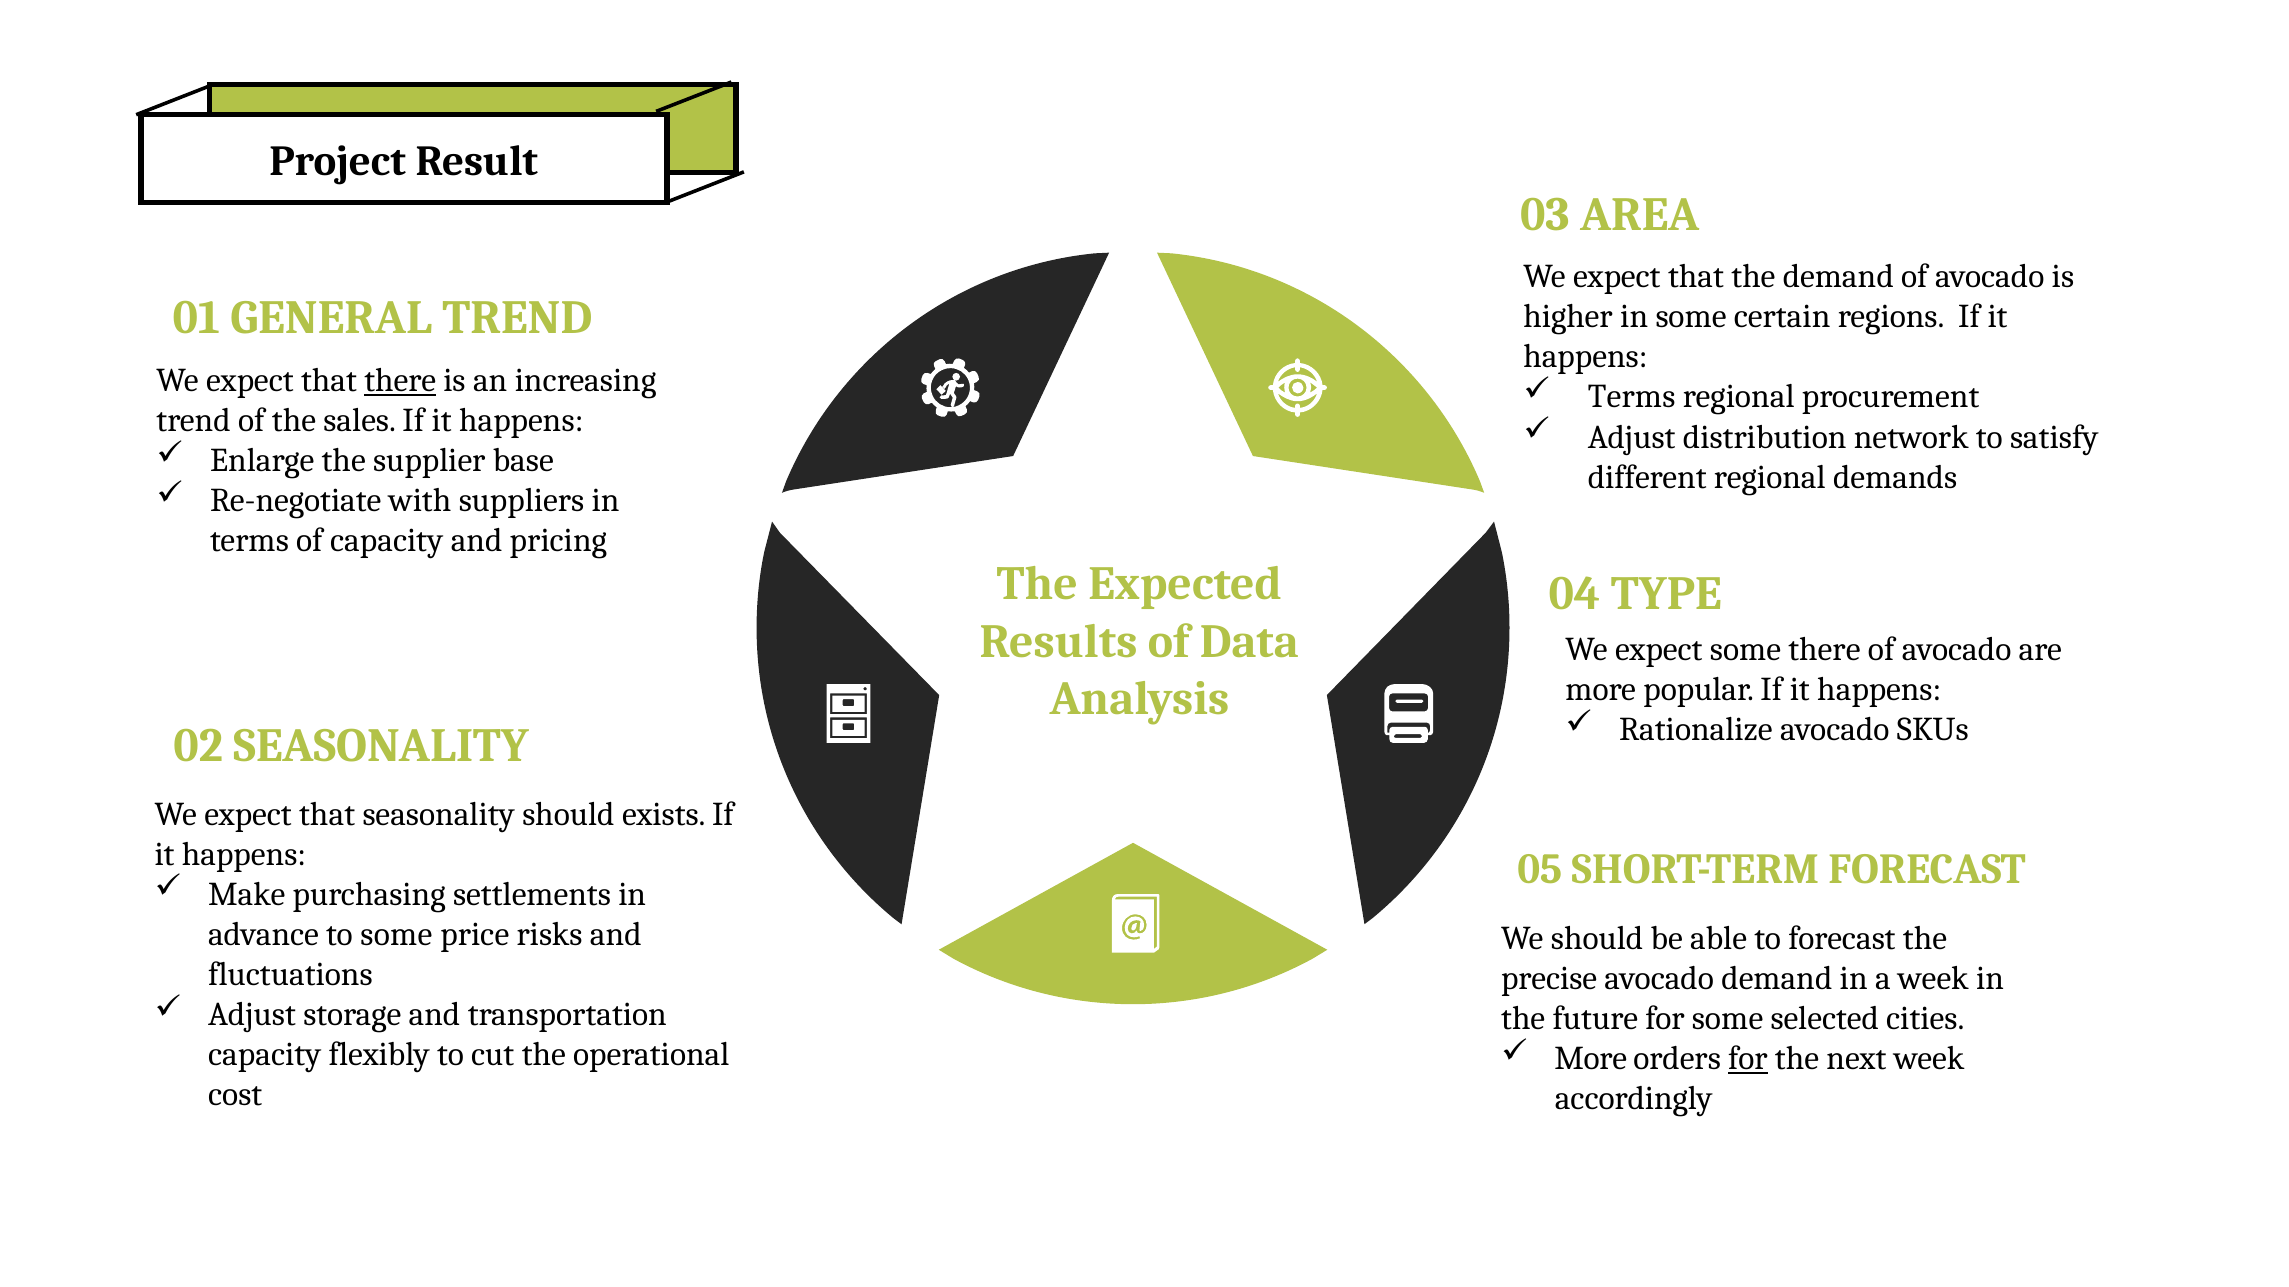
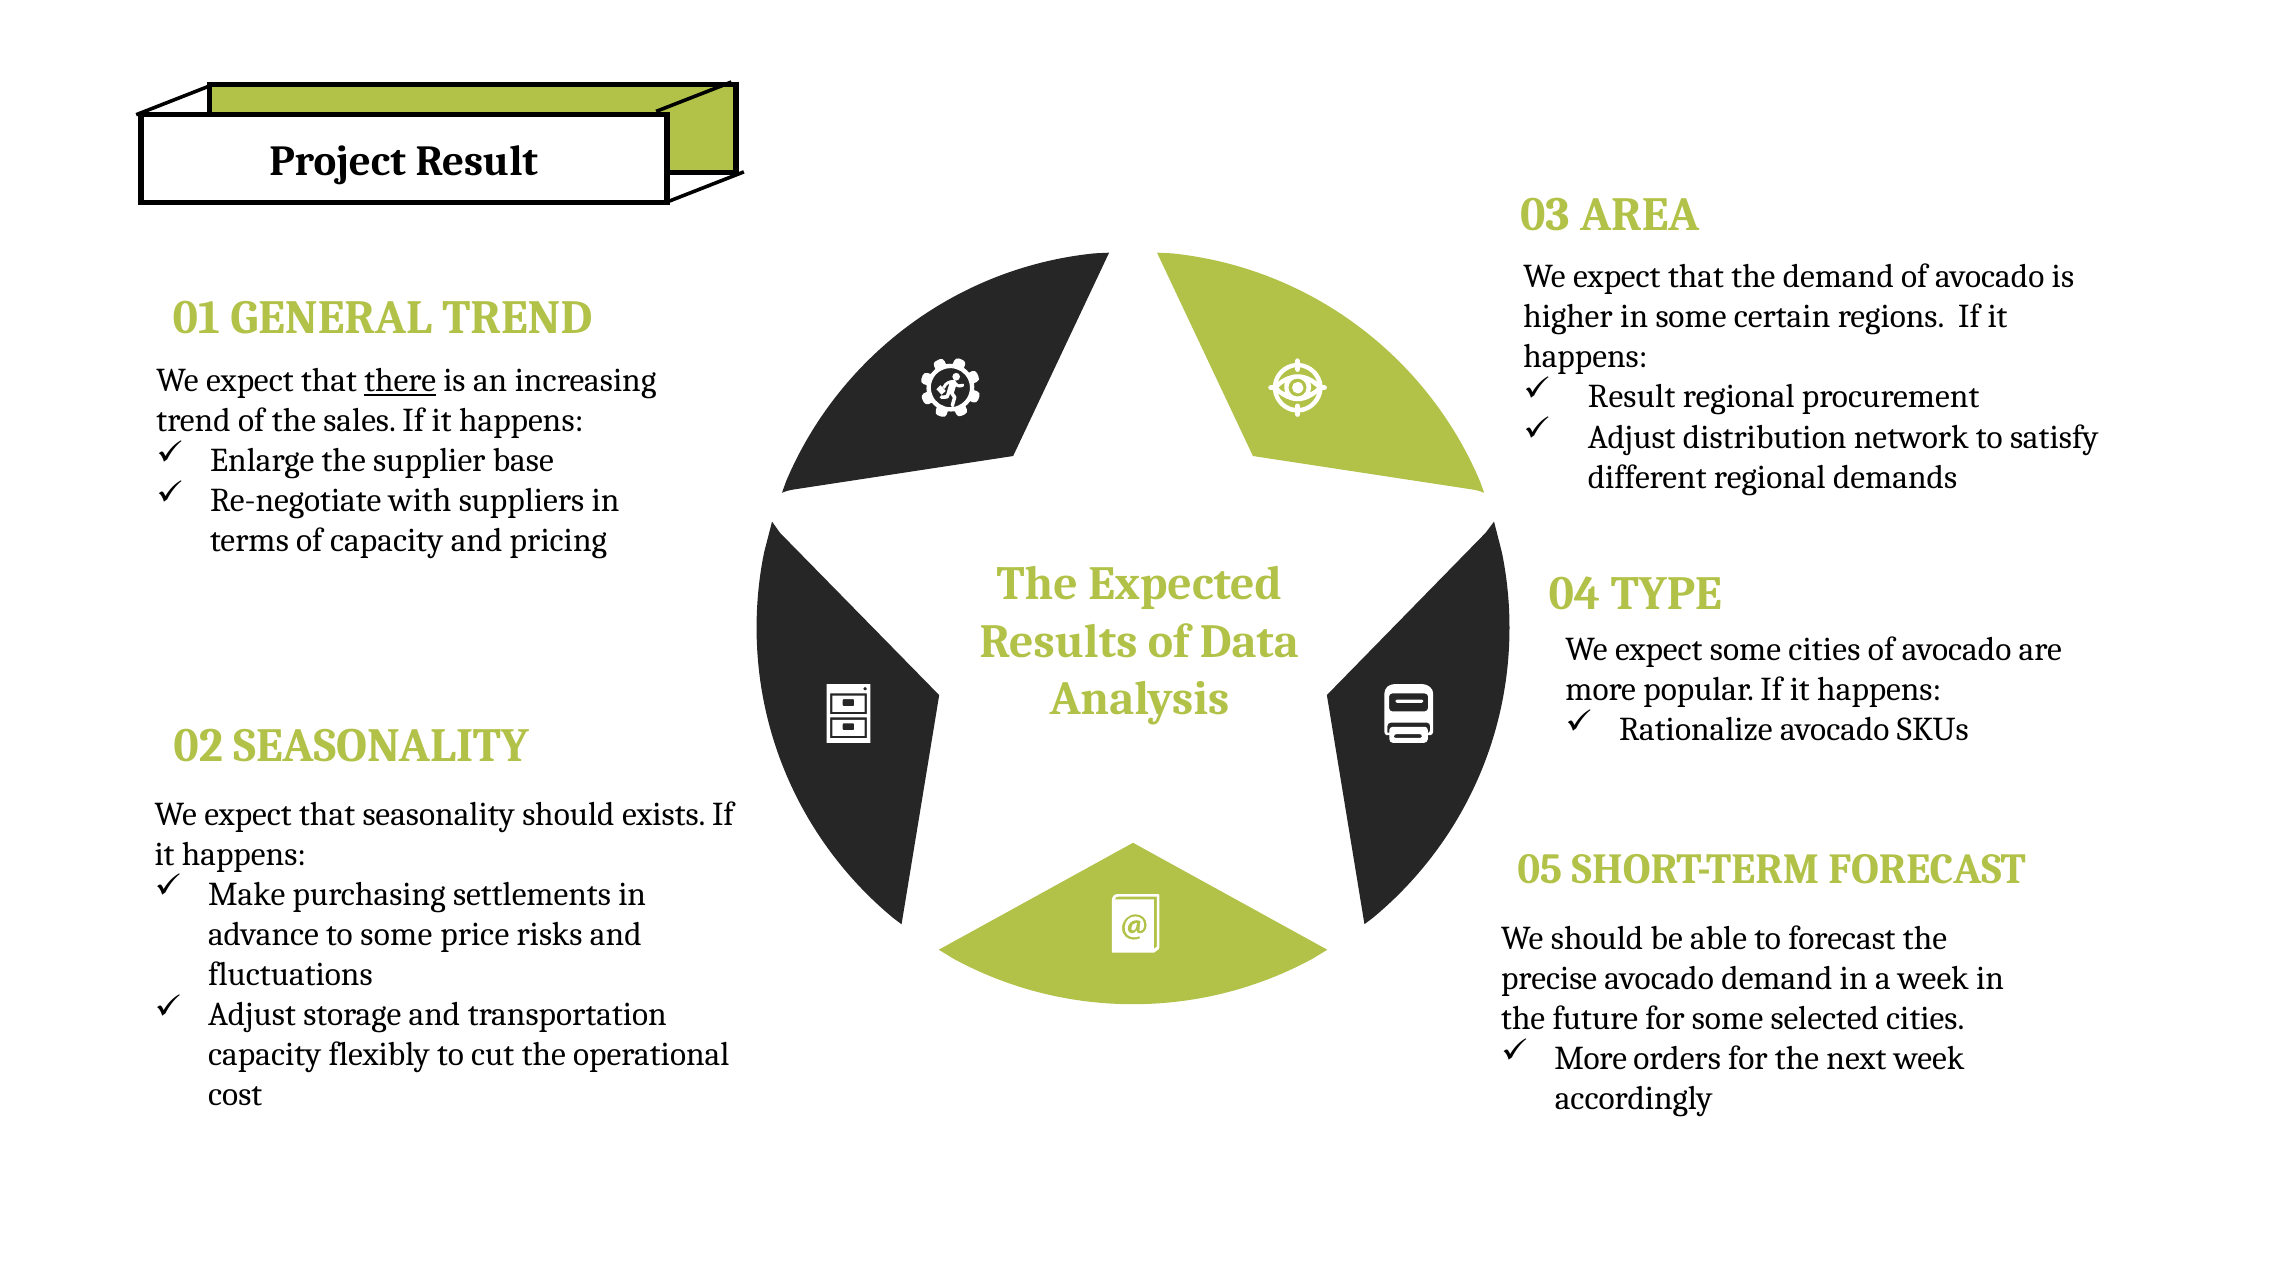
Terms at (1632, 397): Terms -> Result
some there: there -> cities
for at (1748, 1059) underline: present -> none
